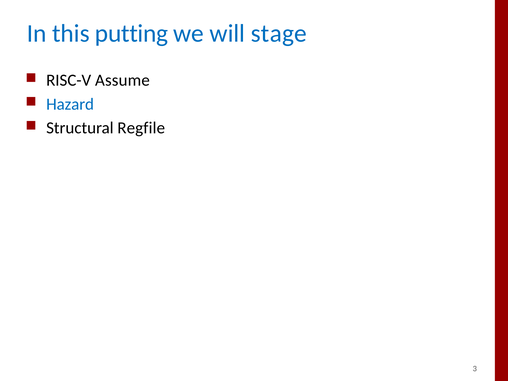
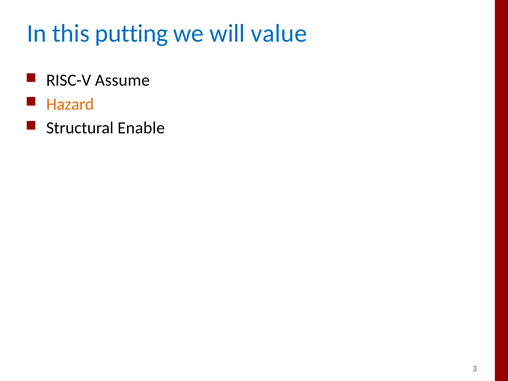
stage: stage -> value
Hazard colour: blue -> orange
Regfile: Regfile -> Enable
